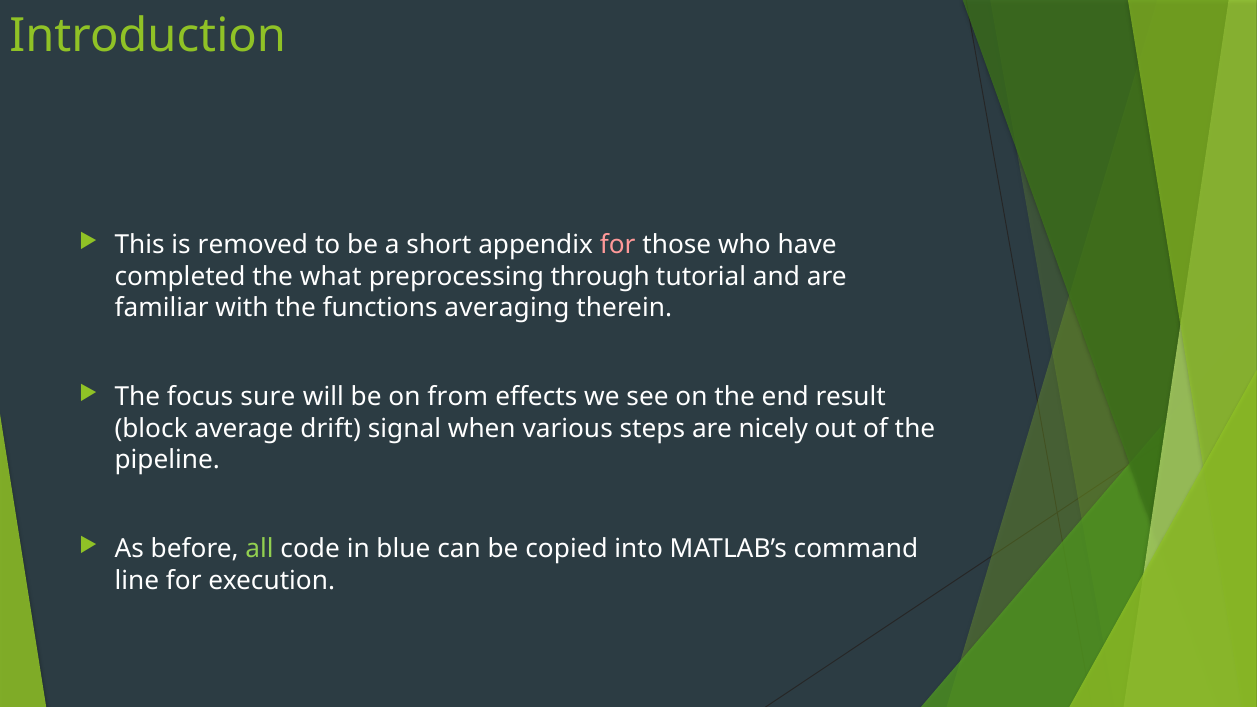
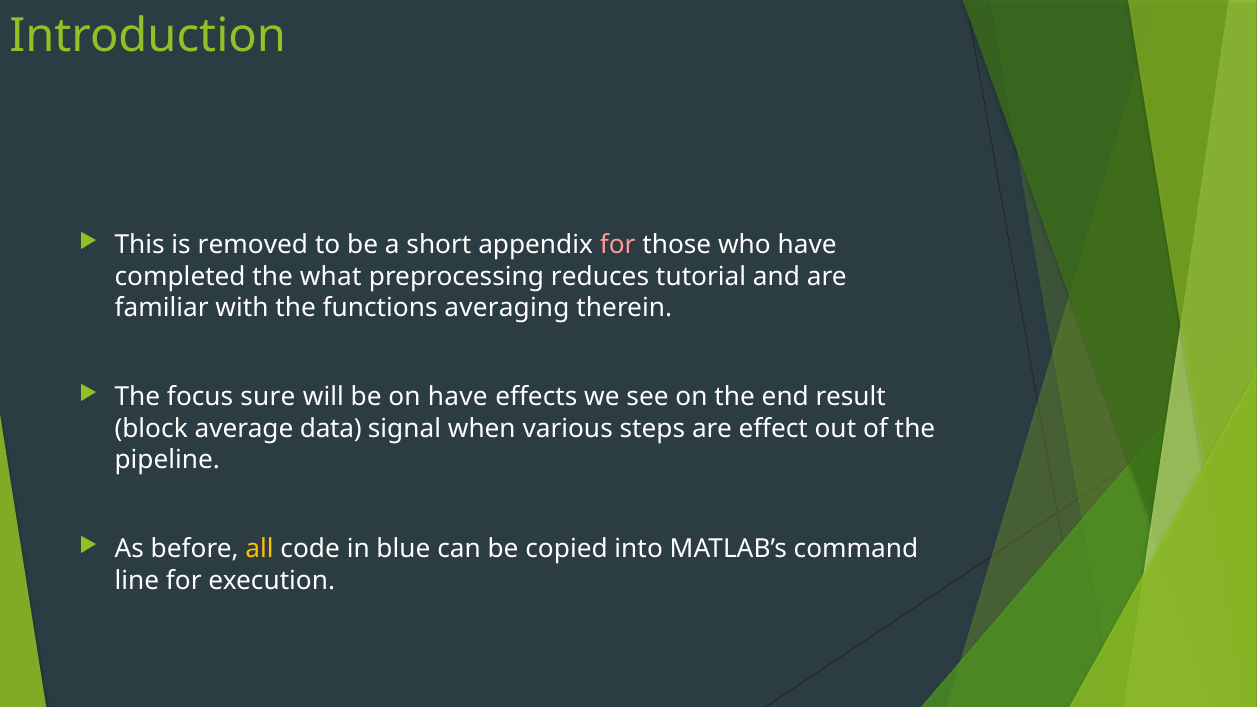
through: through -> reduces
on from: from -> have
drift: drift -> data
nicely: nicely -> effect
all colour: light green -> yellow
